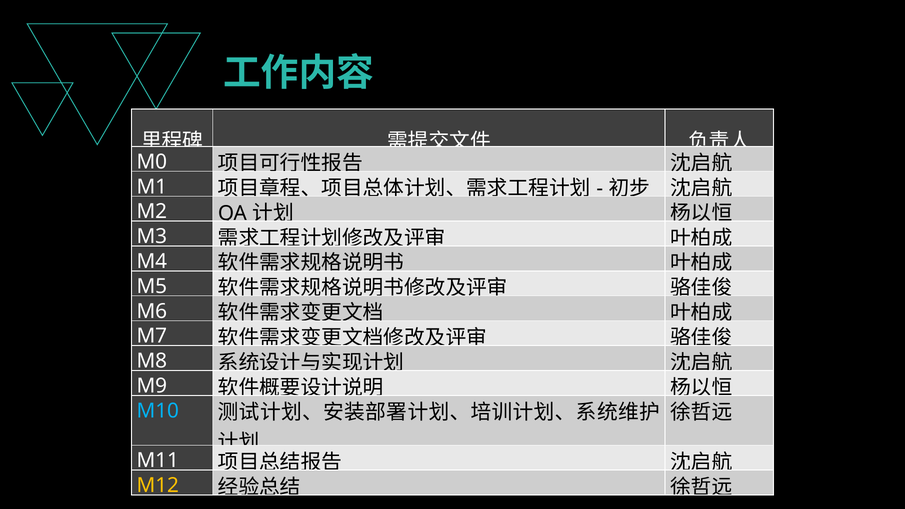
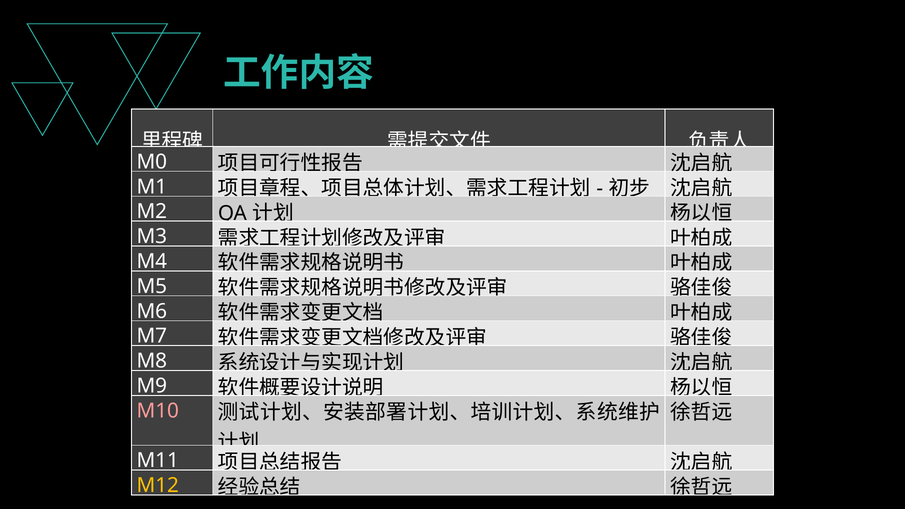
M10 colour: light blue -> pink
